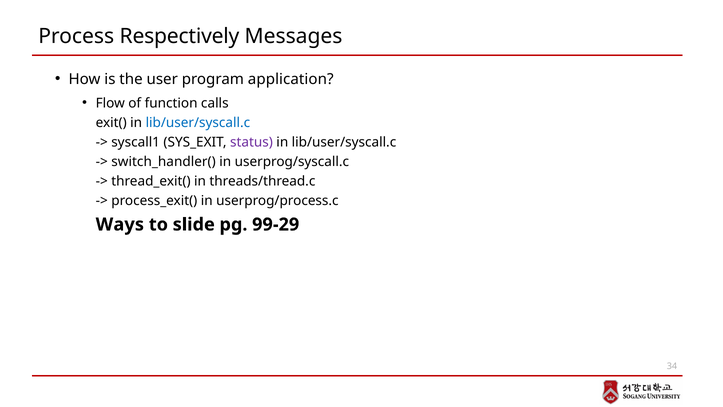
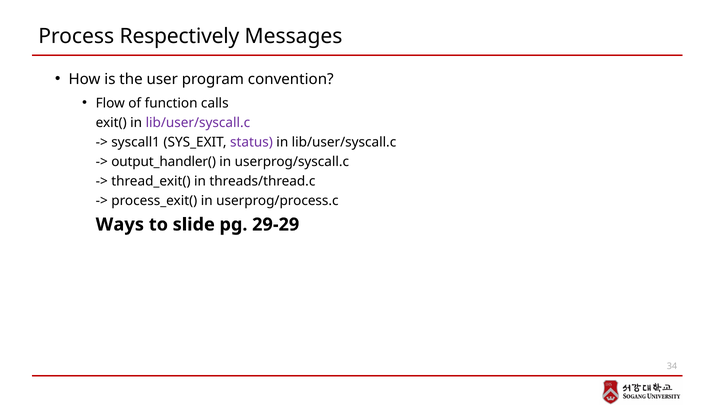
application: application -> convention
lib/user/syscall.c at (198, 123) colour: blue -> purple
switch_handler(: switch_handler( -> output_handler(
99-29: 99-29 -> 29-29
